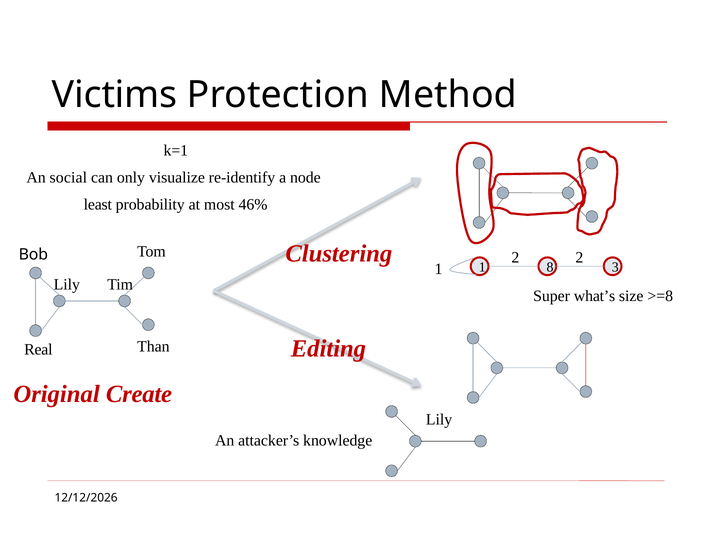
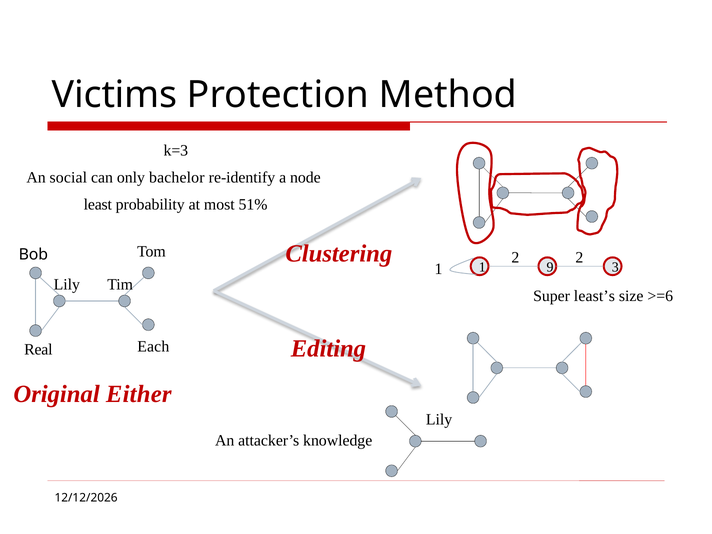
k=1: k=1 -> k=3
visualize: visualize -> bachelor
46%: 46% -> 51%
8: 8 -> 9
what’s: what’s -> least’s
>=8: >=8 -> >=6
Than: Than -> Each
Create: Create -> Either
